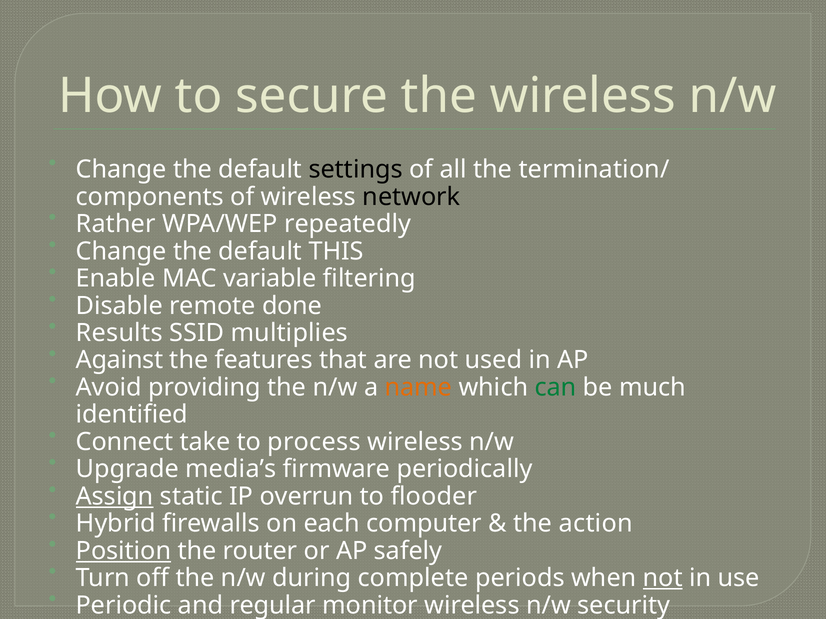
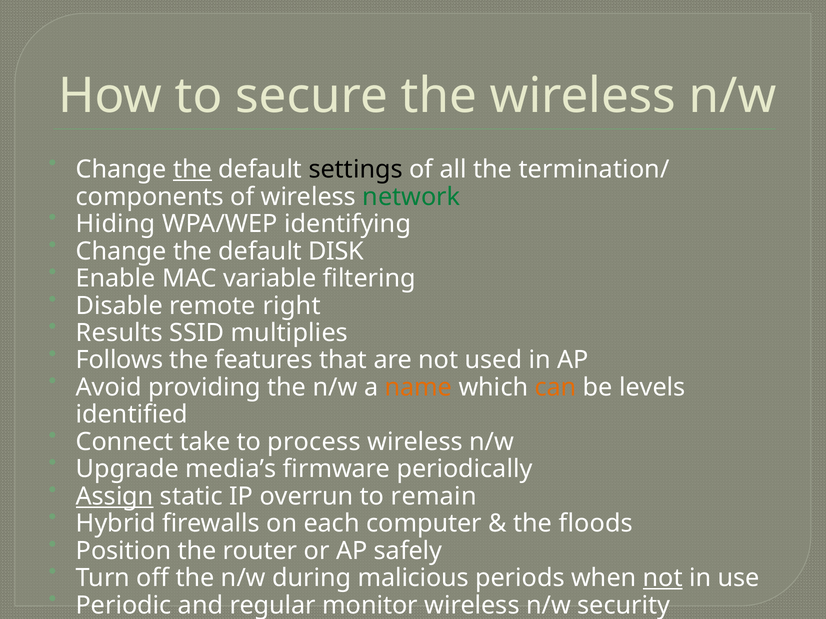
the at (193, 170) underline: none -> present
network colour: black -> green
Rather: Rather -> Hiding
repeatedly: repeatedly -> identifying
THIS: THIS -> DISK
done: done -> right
Against: Against -> Follows
can colour: green -> orange
much: much -> levels
flooder: flooder -> remain
action: action -> floods
Position underline: present -> none
complete: complete -> malicious
